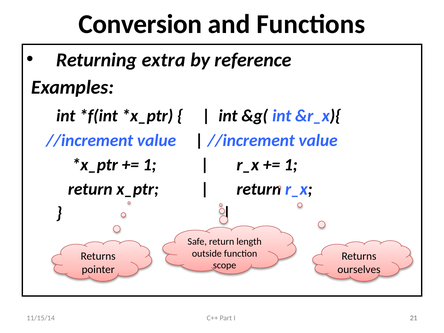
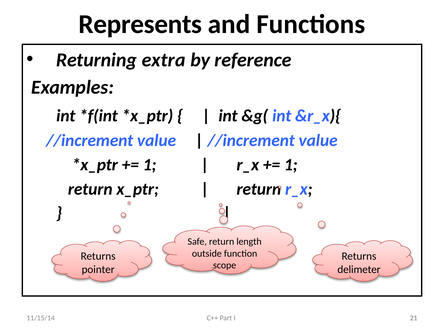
Conversion: Conversion -> Represents
ourselves: ourselves -> delimeter
